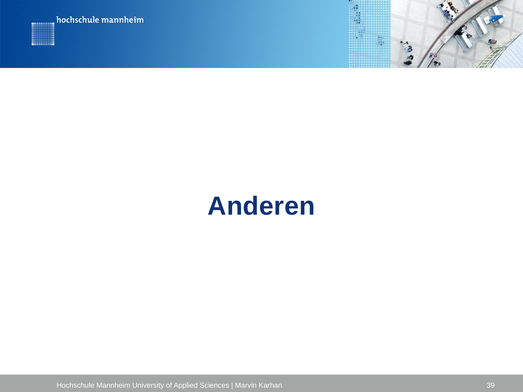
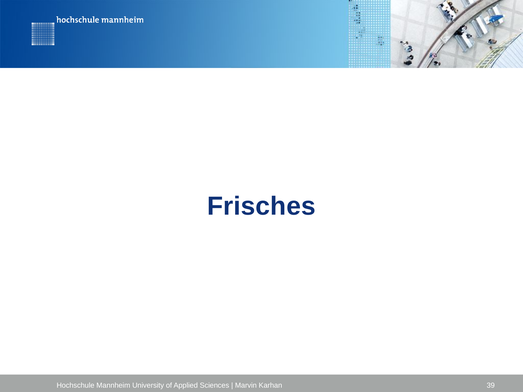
Anderen: Anderen -> Frisches
